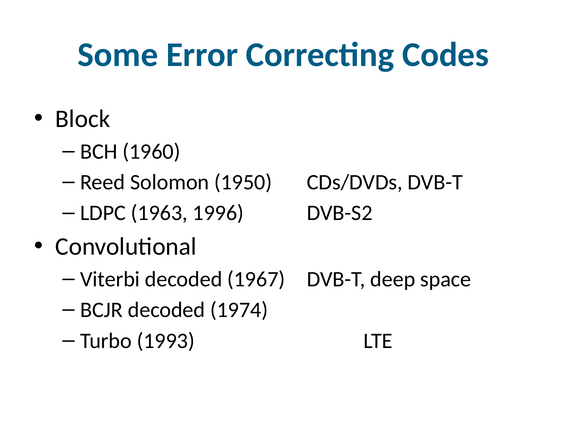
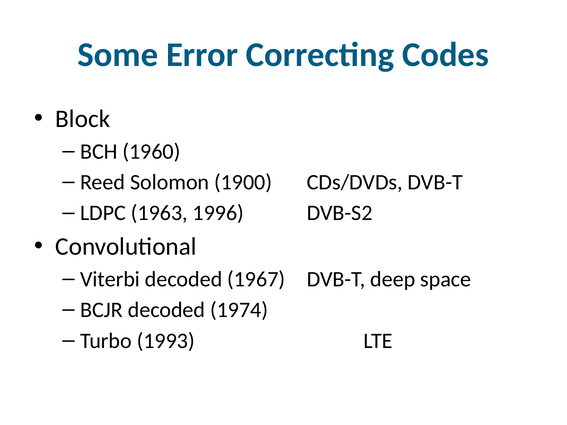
1950: 1950 -> 1900
